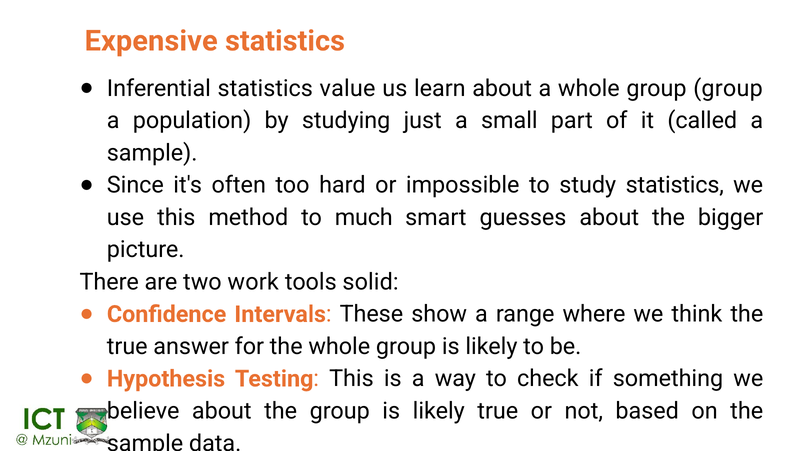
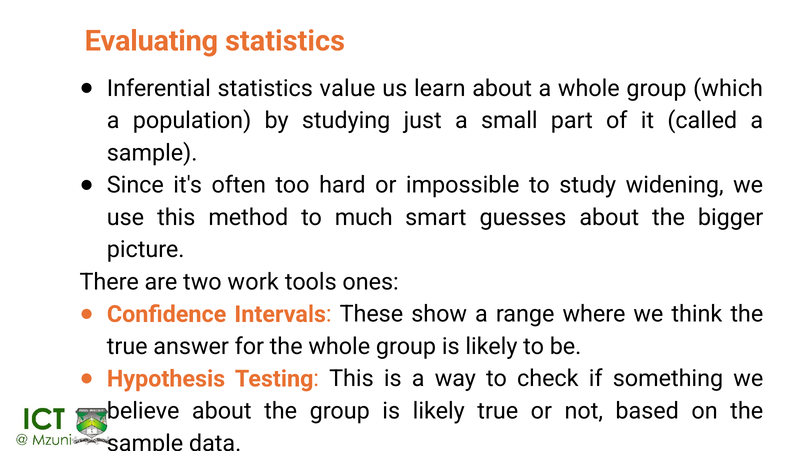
Expensive: Expensive -> Evaluating
group group: group -> which
study statistics: statistics -> widening
solid: solid -> ones
